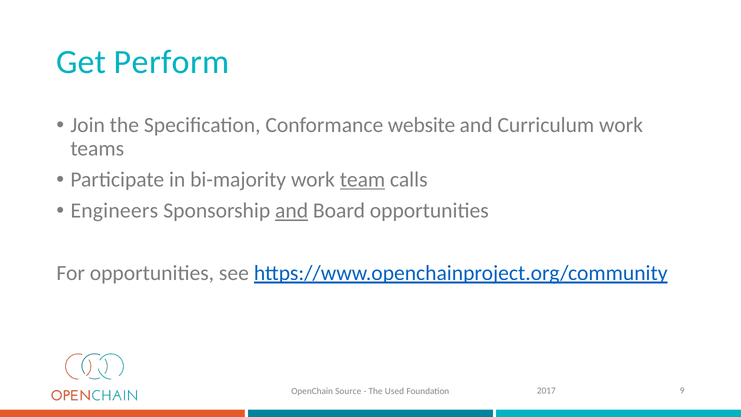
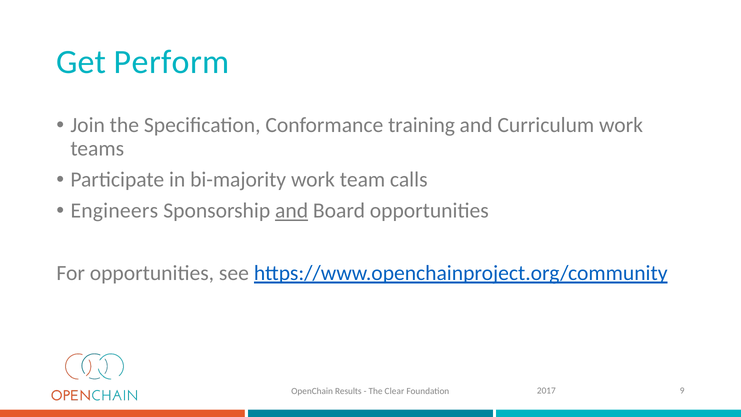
website: website -> training
team underline: present -> none
Source: Source -> Results
Used: Used -> Clear
